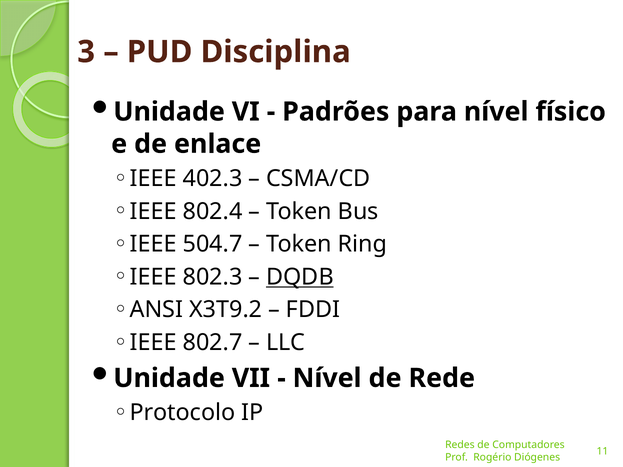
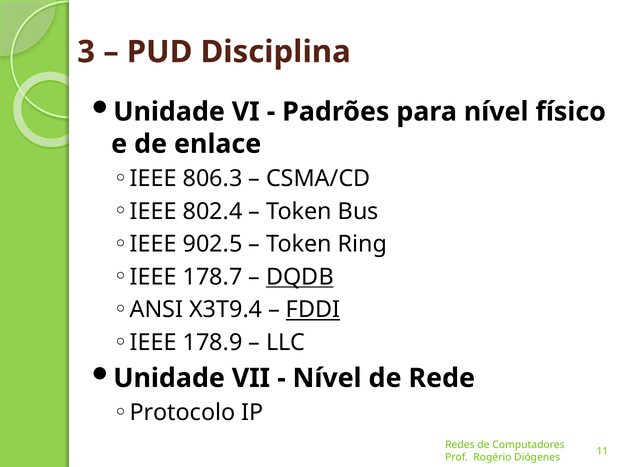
402.3: 402.3 -> 806.3
504.7: 504.7 -> 902.5
802.3: 802.3 -> 178.7
X3T9.2: X3T9.2 -> X3T9.4
FDDI underline: none -> present
802.7: 802.7 -> 178.9
